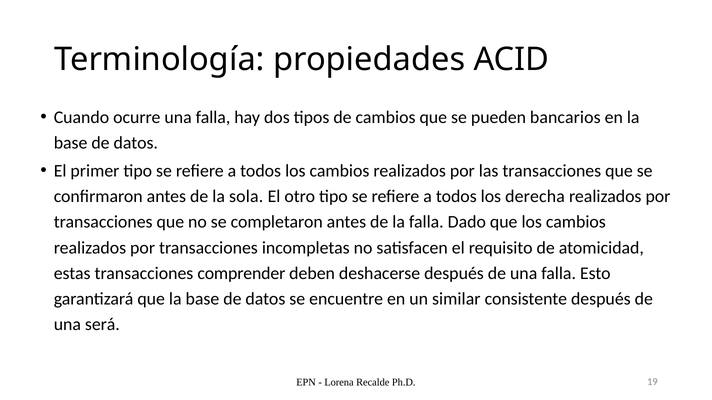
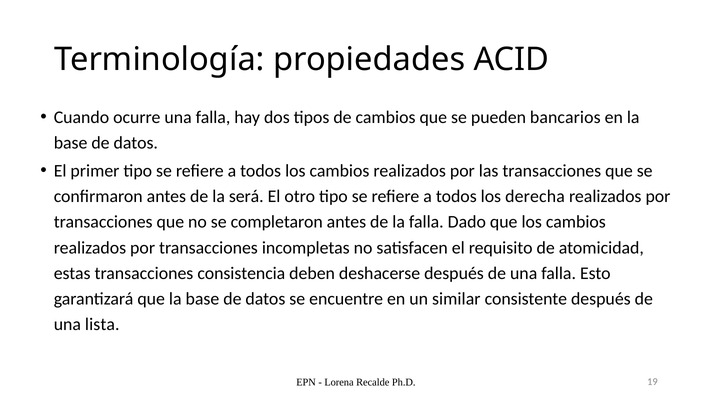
sola: sola -> será
comprender: comprender -> consistencia
será: será -> lista
